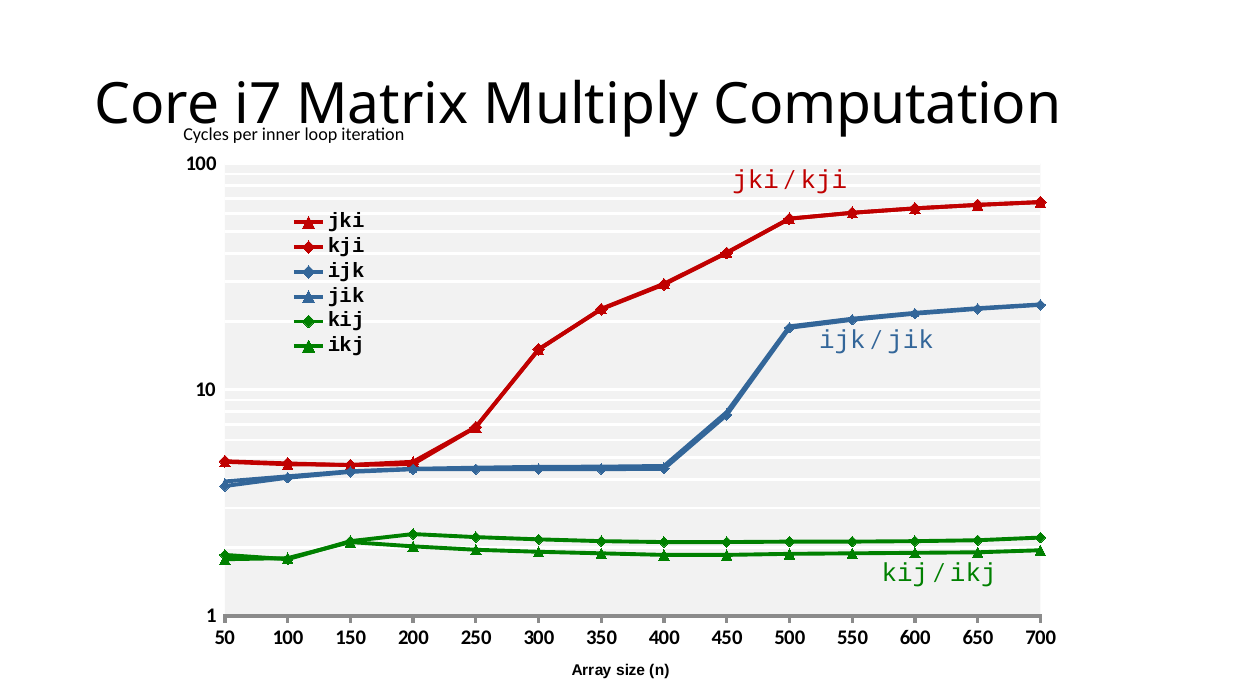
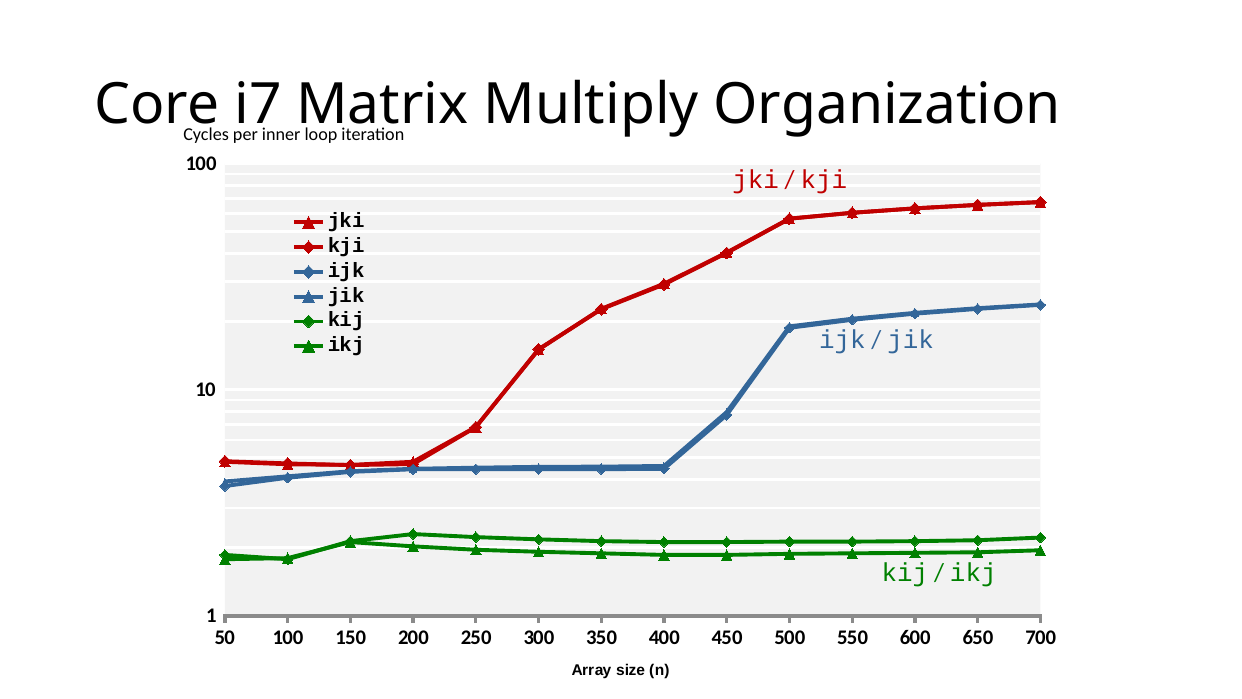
Computation: Computation -> Organization
